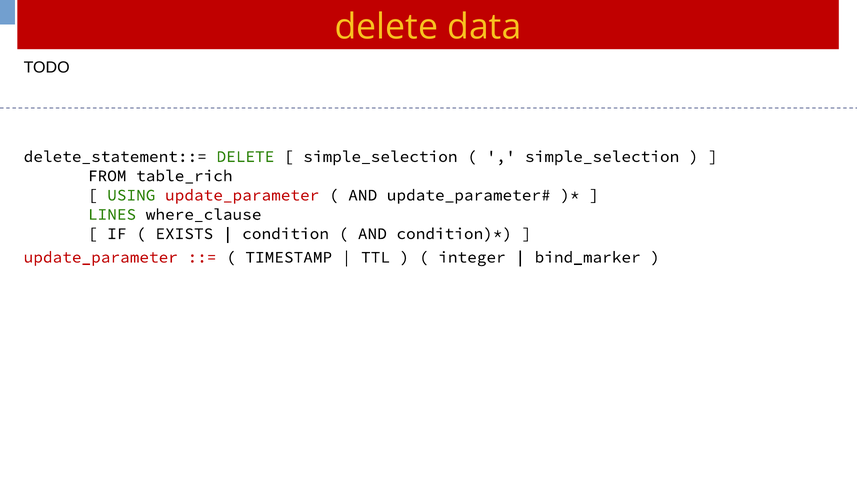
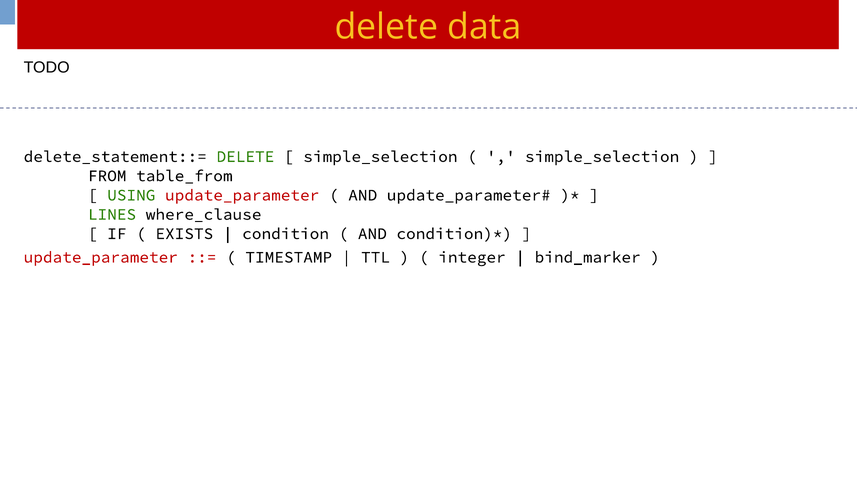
table_rich: table_rich -> table_from
